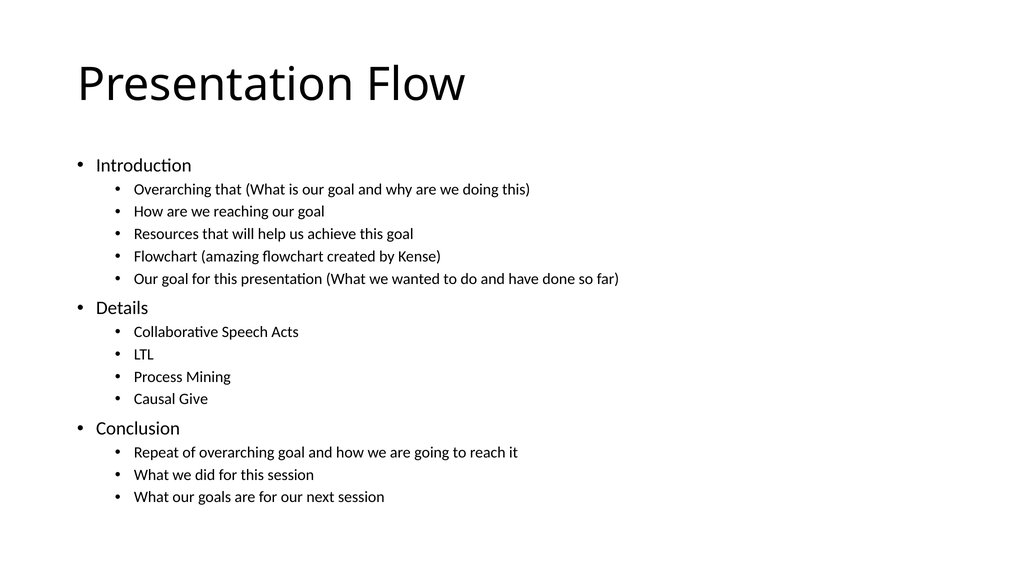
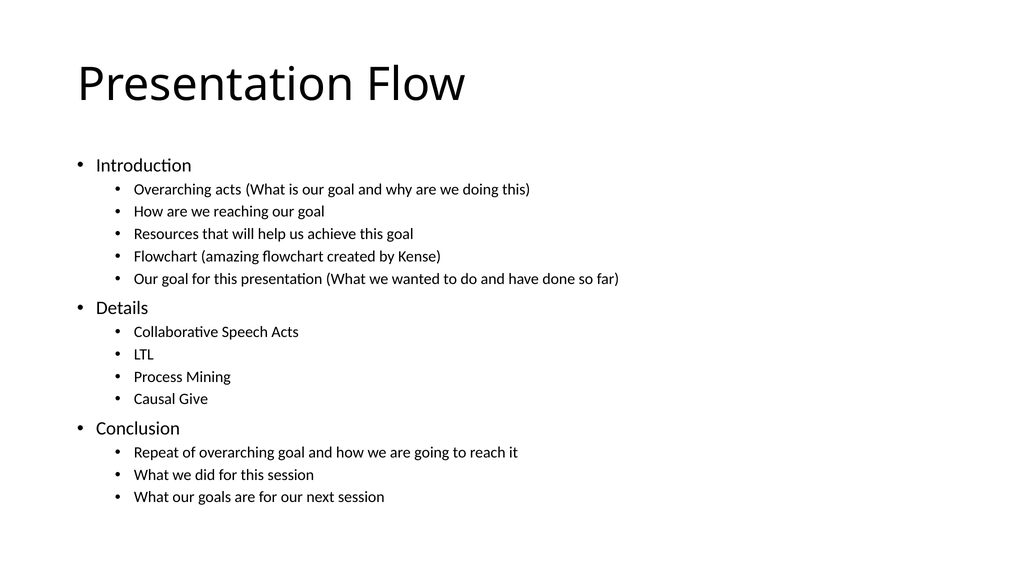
Overarching that: that -> acts
